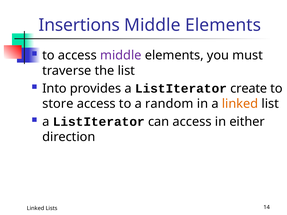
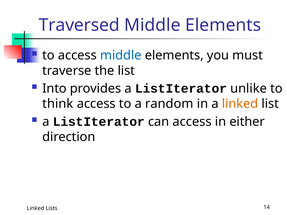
Insertions: Insertions -> Traversed
middle at (121, 55) colour: purple -> blue
create: create -> unlike
store: store -> think
